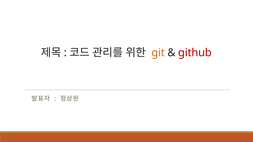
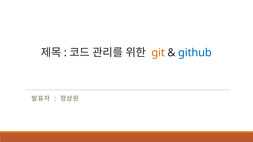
github colour: red -> blue
